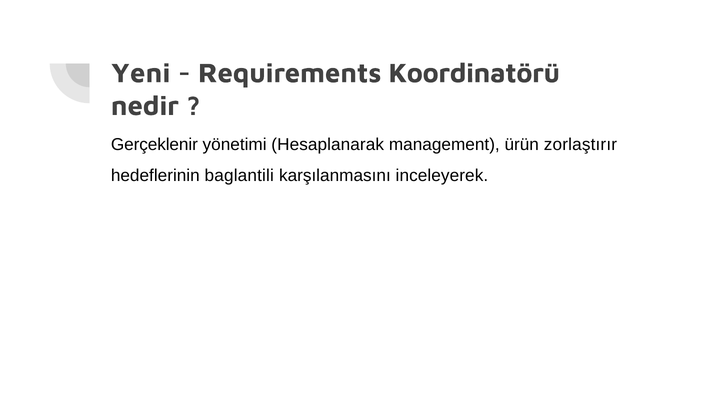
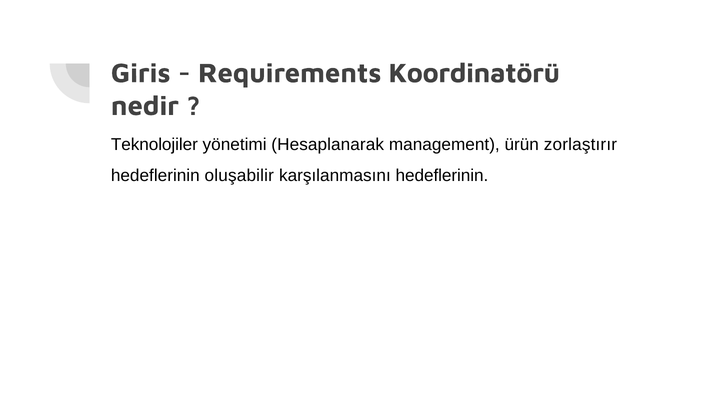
Yeni: Yeni -> Giris
Gerçeklenir: Gerçeklenir -> Teknolojiler
baglantili: baglantili -> oluşabilir
karşılanmasını inceleyerek: inceleyerek -> hedeflerinin
